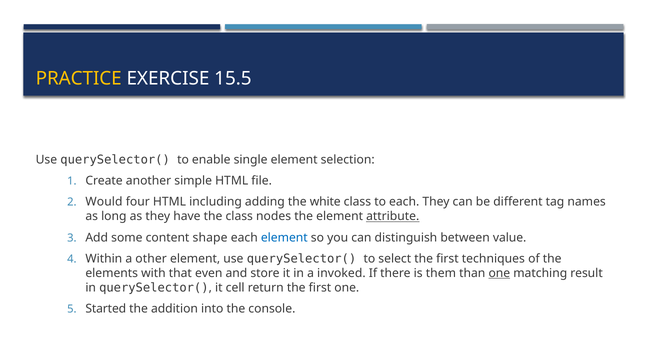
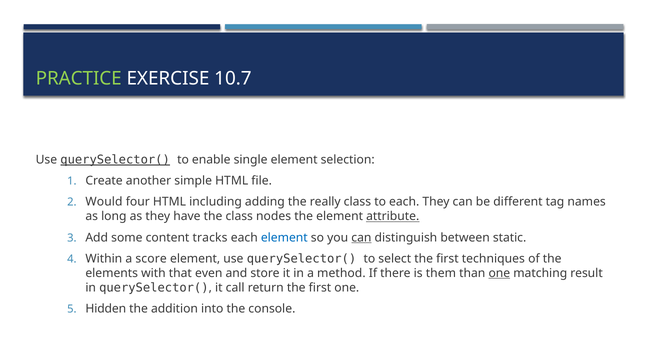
PRACTICE colour: yellow -> light green
15.5: 15.5 -> 10.7
querySelector( at (115, 160) underline: none -> present
white: white -> really
shape: shape -> tracks
can at (361, 237) underline: none -> present
value: value -> static
other: other -> score
invoked: invoked -> method
cell: cell -> call
Started: Started -> Hidden
